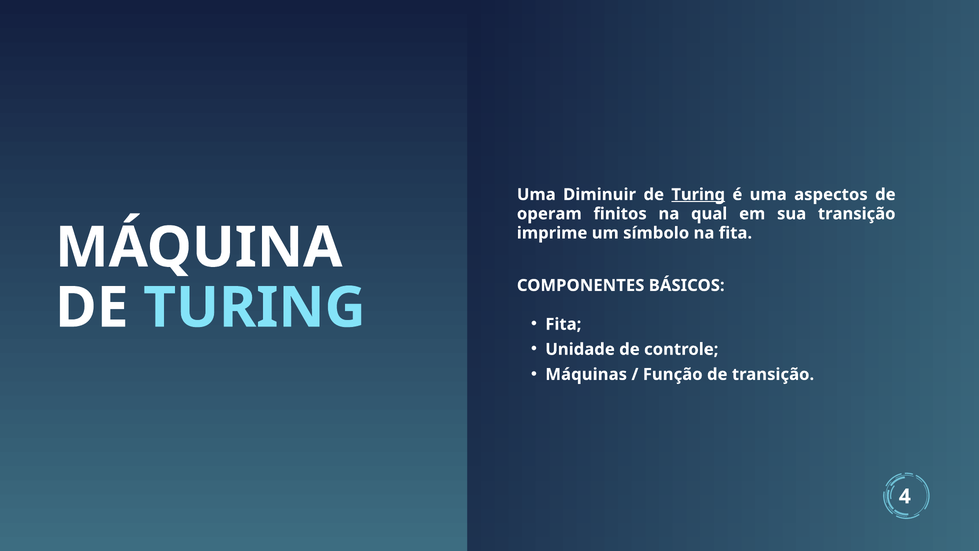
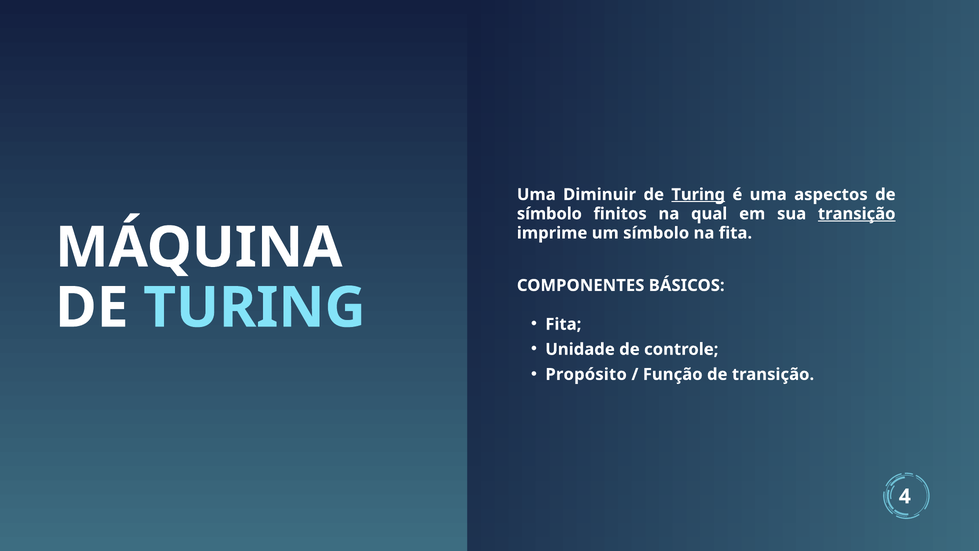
operam at (549, 214): operam -> símbolo
transição at (857, 214) underline: none -> present
Máquinas: Máquinas -> Propósito
